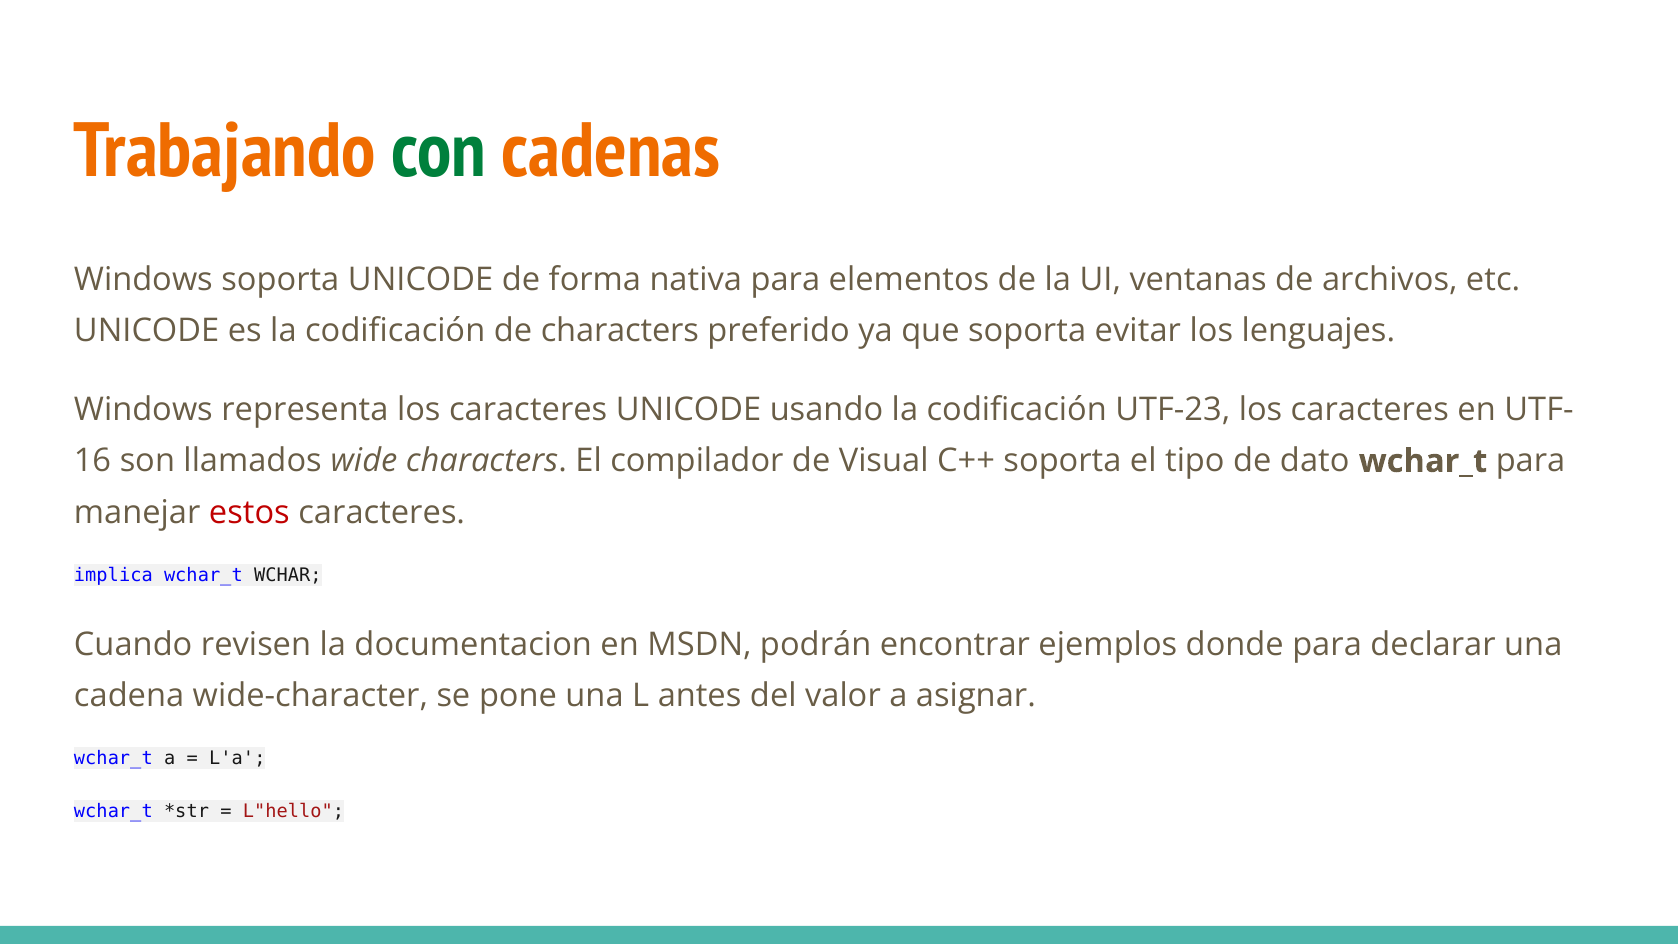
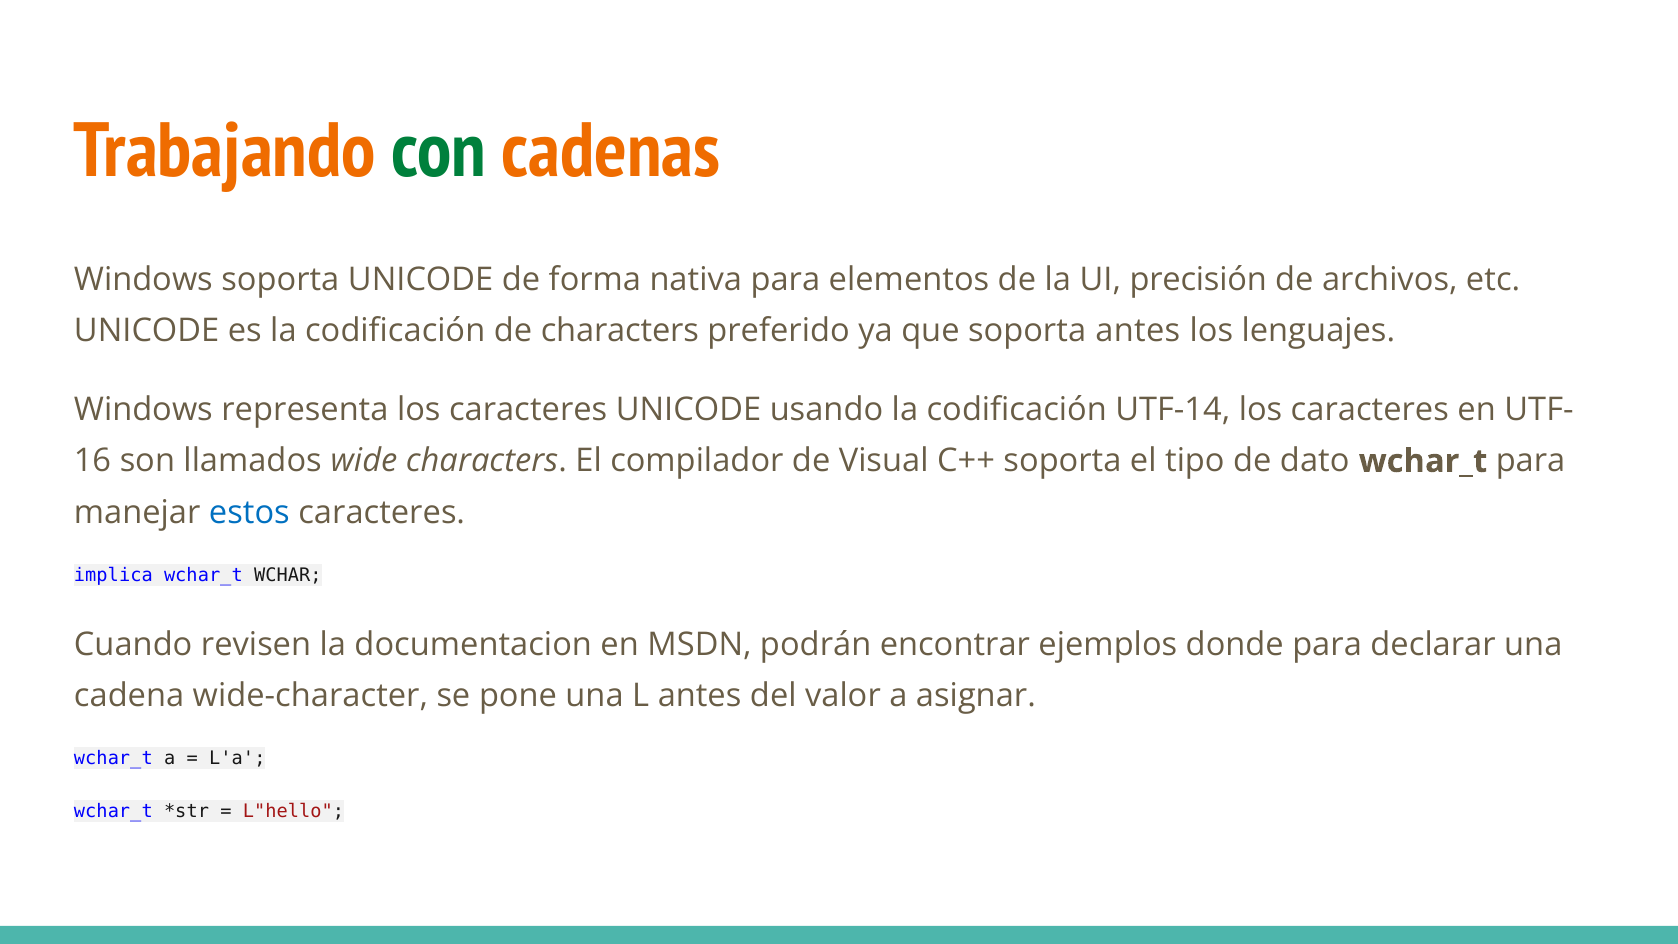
ventanas: ventanas -> precisión
soporta evitar: evitar -> antes
UTF-23: UTF-23 -> UTF-14
estos colour: red -> blue
